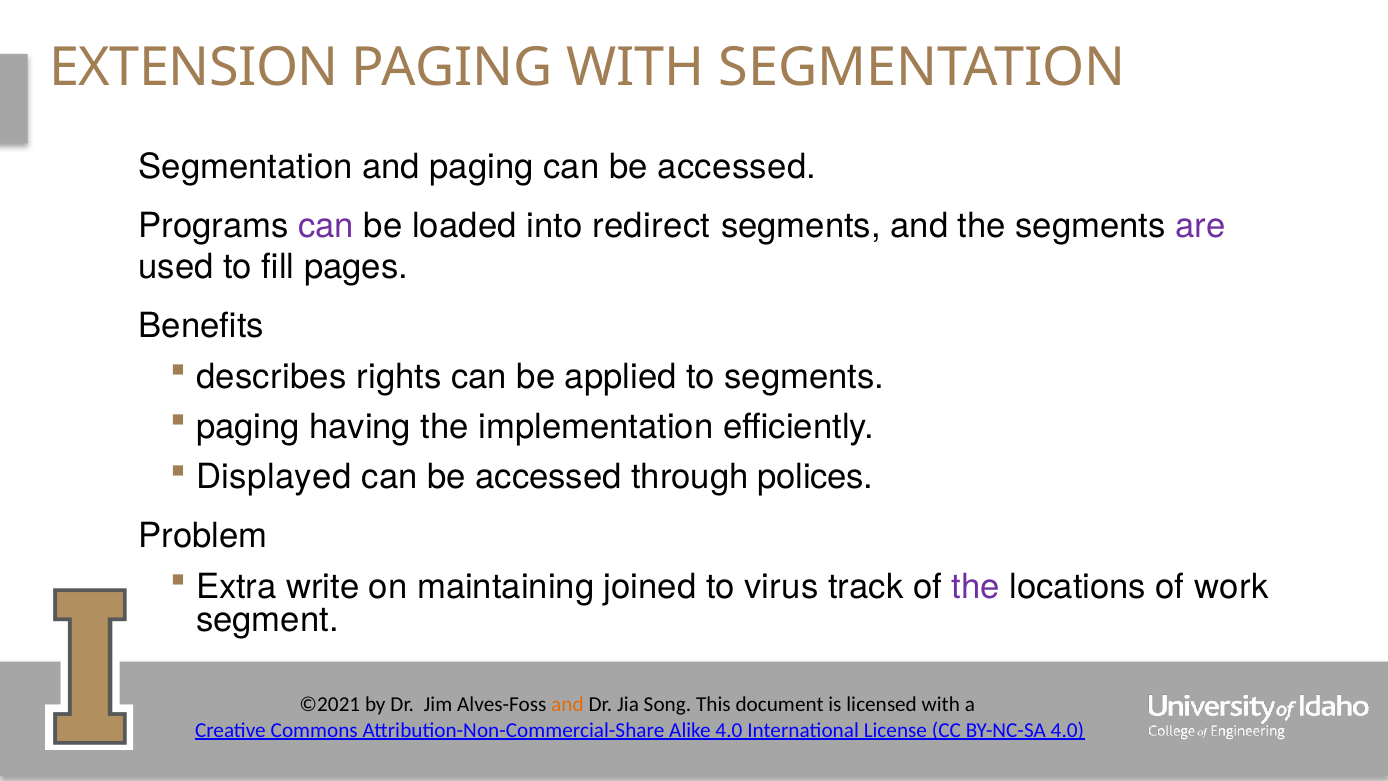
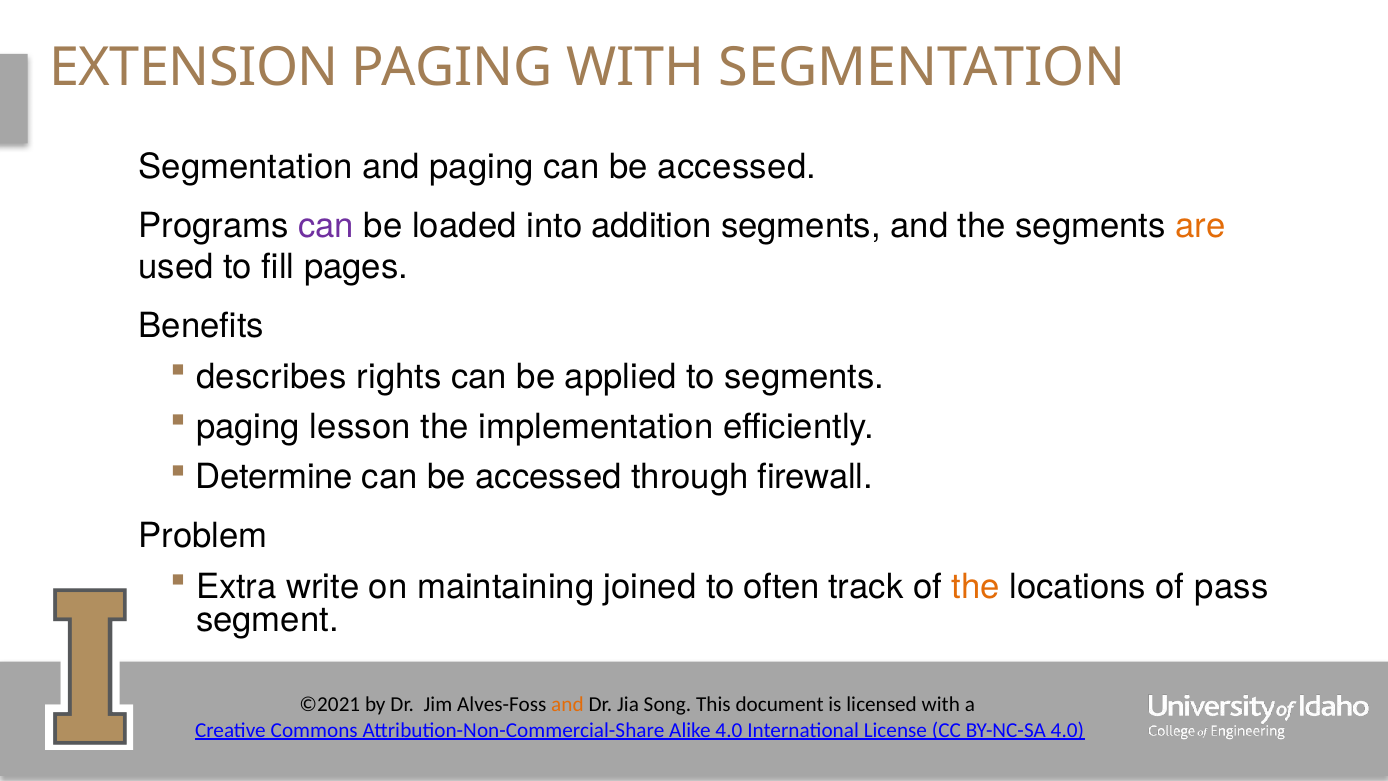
redirect: redirect -> addition
are colour: purple -> orange
having: having -> lesson
Displayed: Displayed -> Determine
polices: polices -> firewall
virus: virus -> often
the at (976, 587) colour: purple -> orange
work: work -> pass
